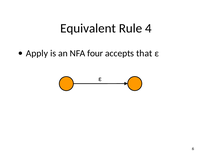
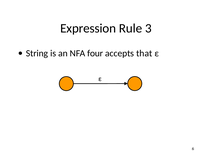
Equivalent: Equivalent -> Expression
4: 4 -> 3
Apply: Apply -> String
